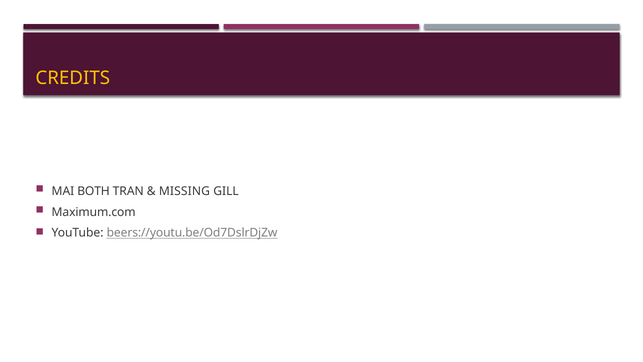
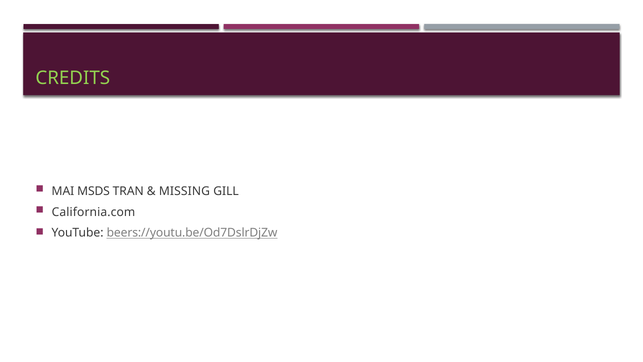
CREDITS colour: yellow -> light green
BOTH: BOTH -> MSDS
Maximum.com: Maximum.com -> California.com
